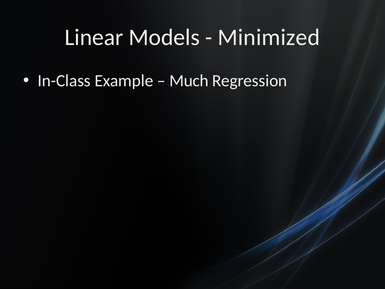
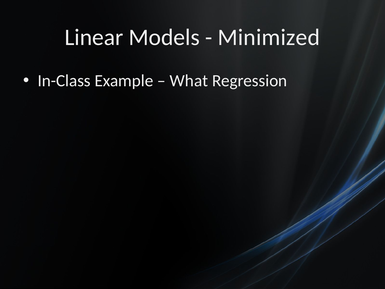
Much: Much -> What
